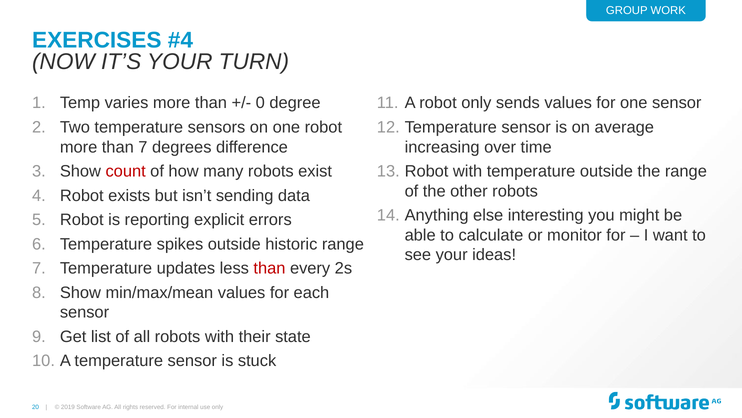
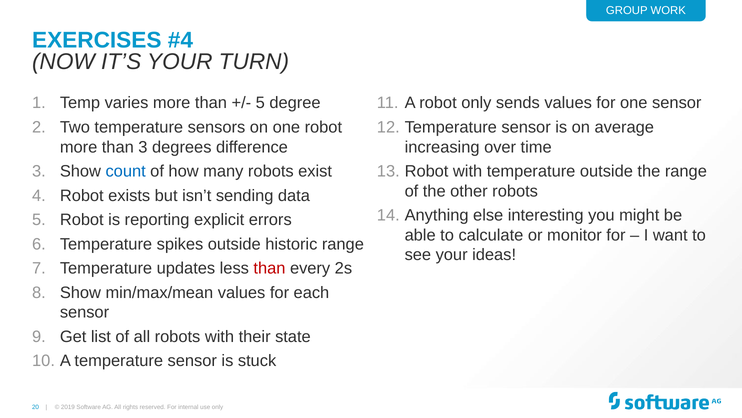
0 at (260, 103): 0 -> 5
than 7: 7 -> 3
count colour: red -> blue
